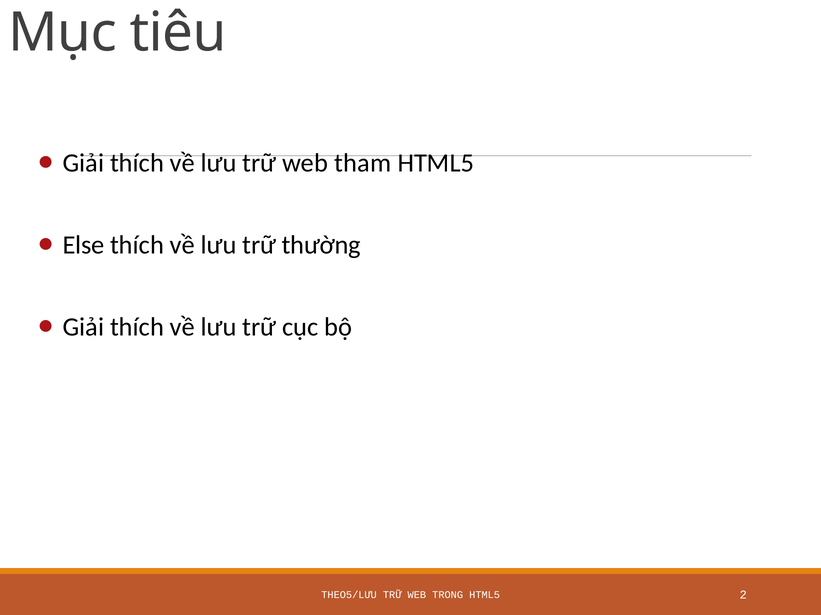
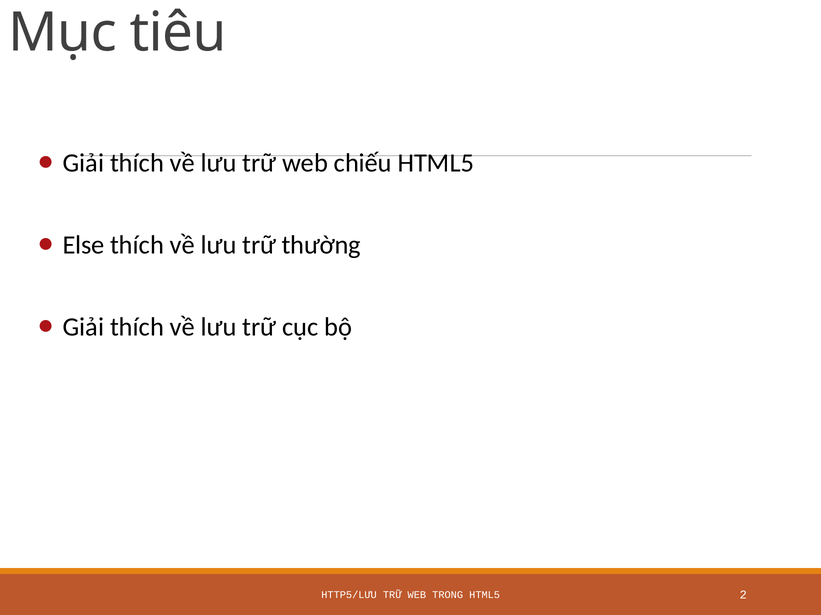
tham: tham -> chiếu
THEO5/LƯU: THEO5/LƯU -> HTTP5/LƯU
